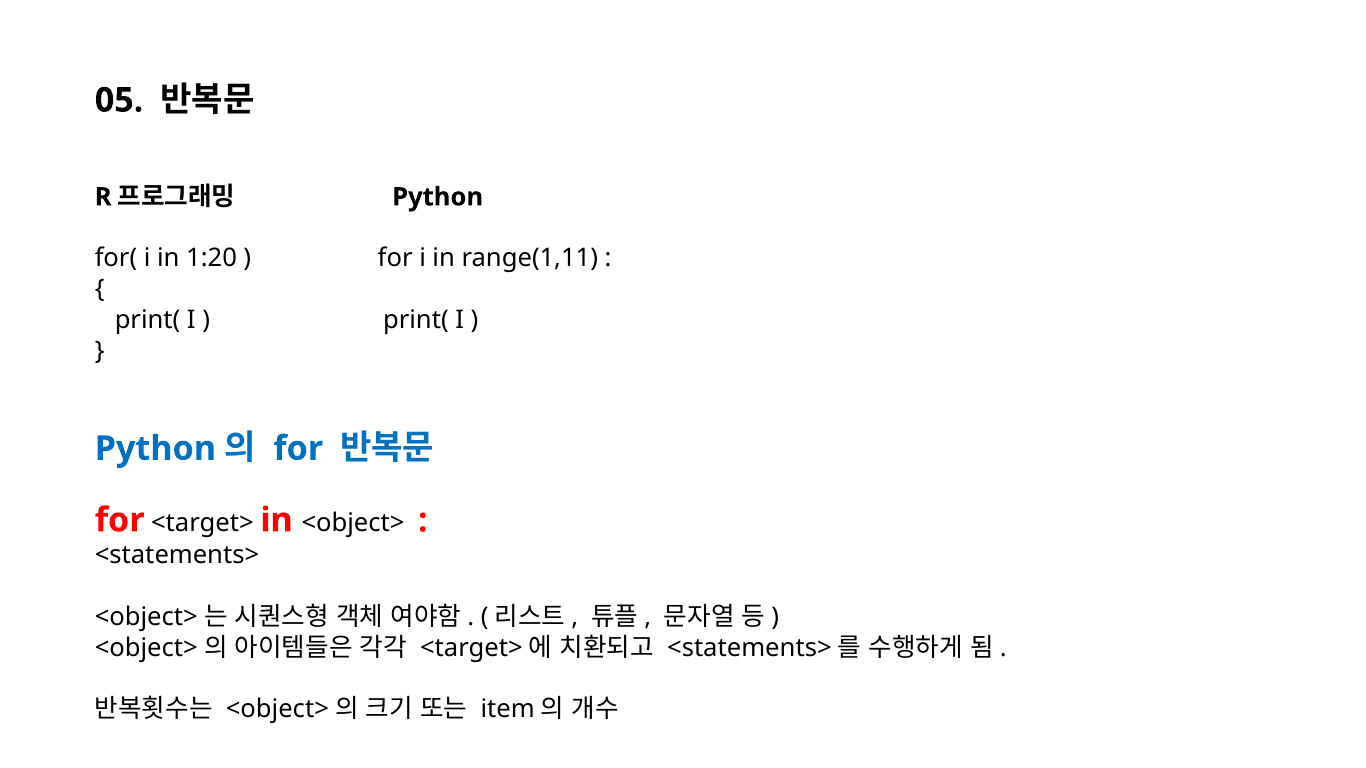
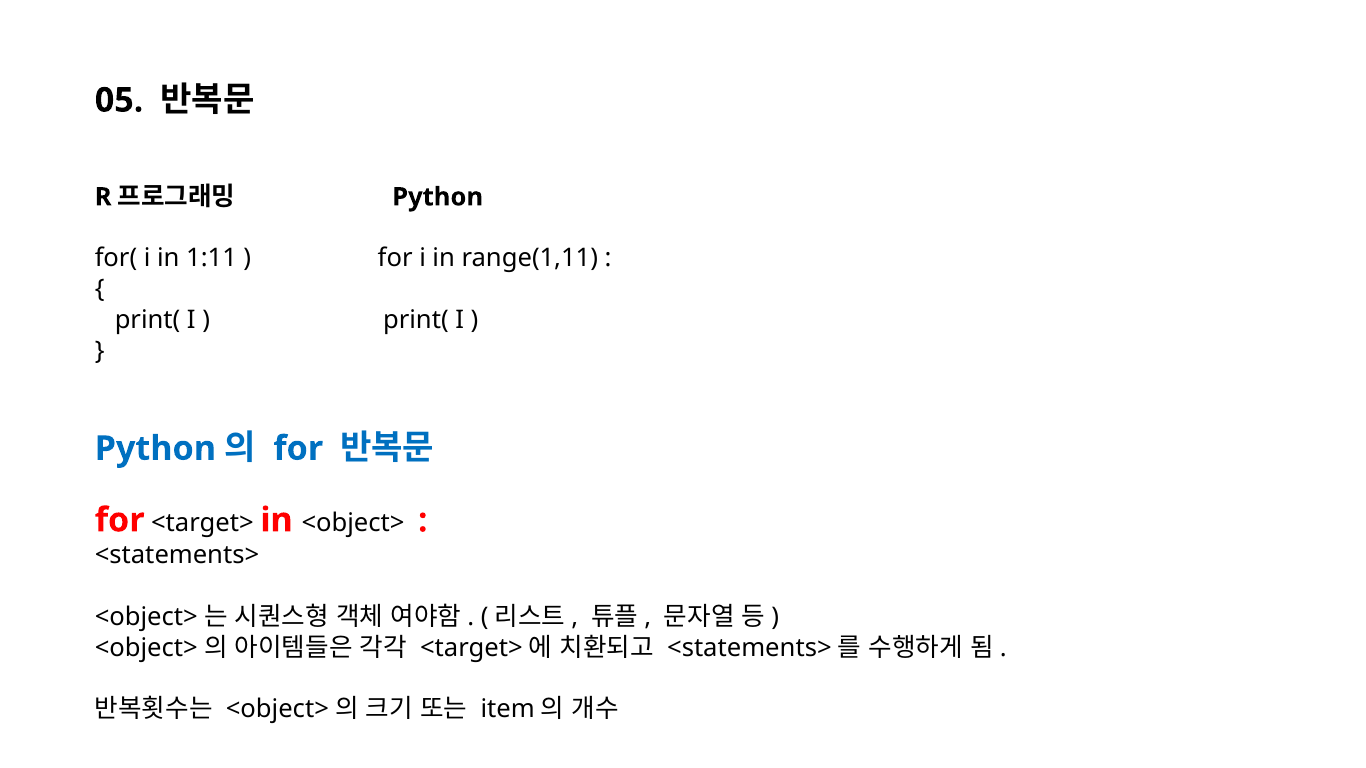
1:20: 1:20 -> 1:11
